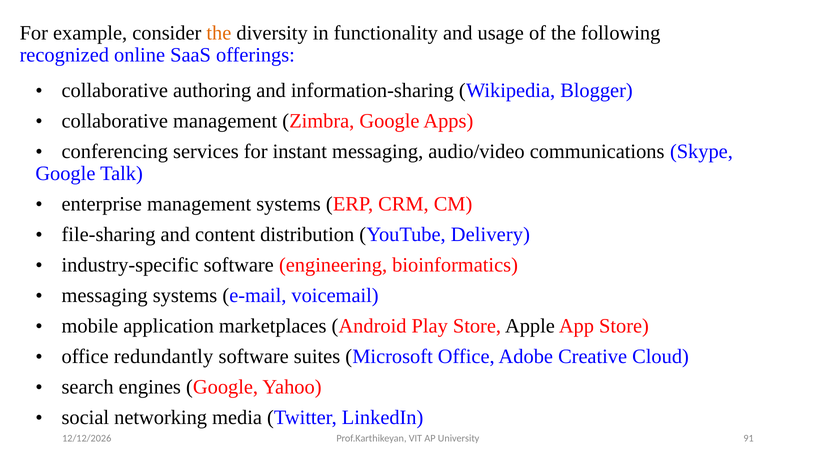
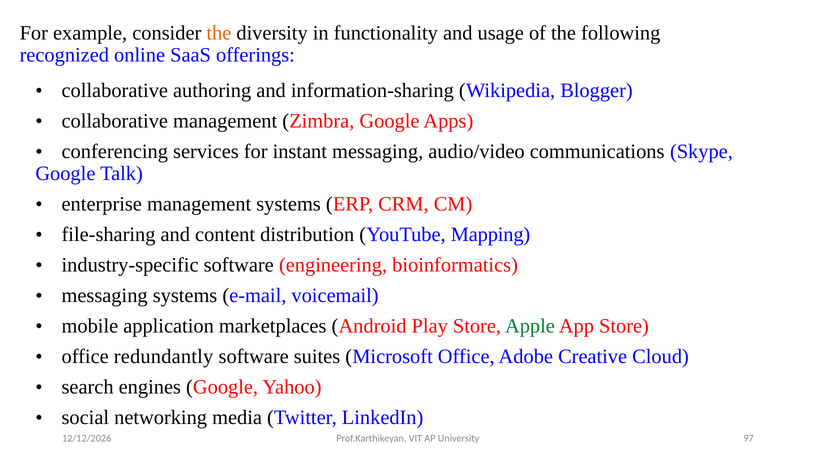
Delivery: Delivery -> Mapping
Apple colour: black -> green
91: 91 -> 97
